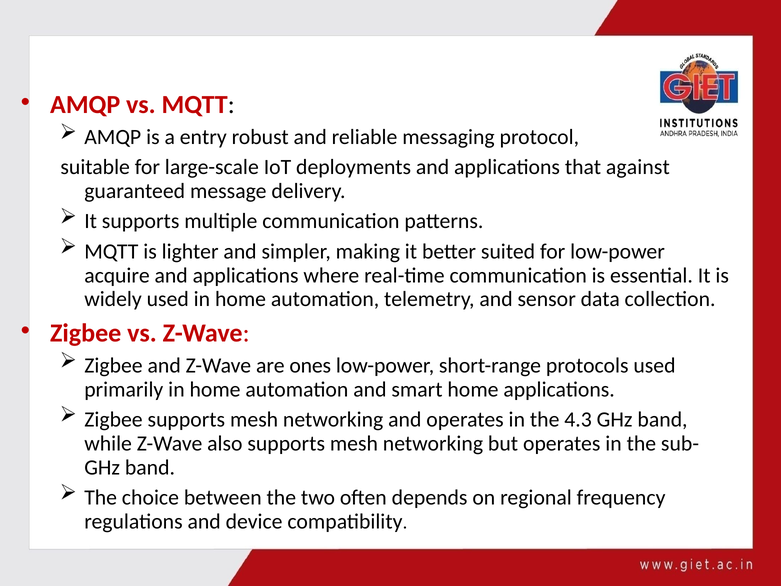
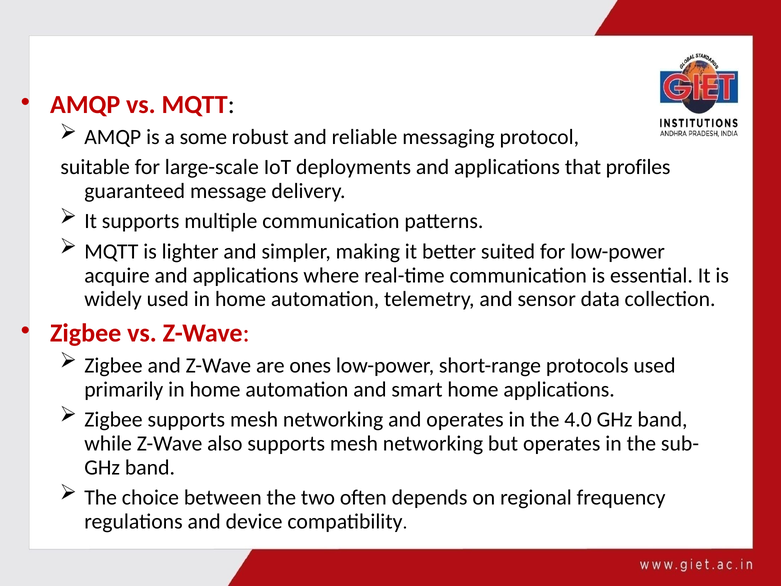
entry: entry -> some
against: against -> profiles
4.3: 4.3 -> 4.0
